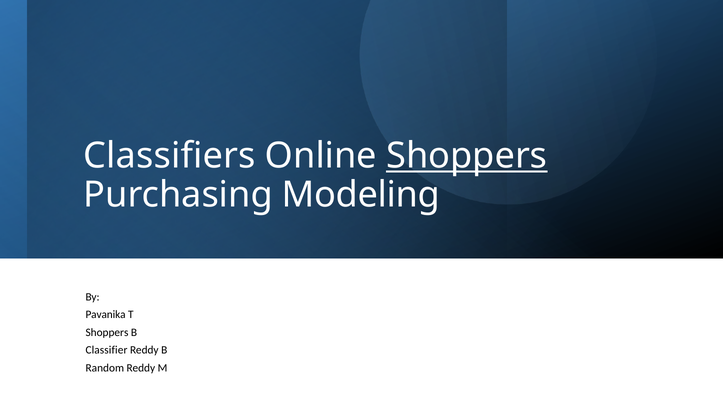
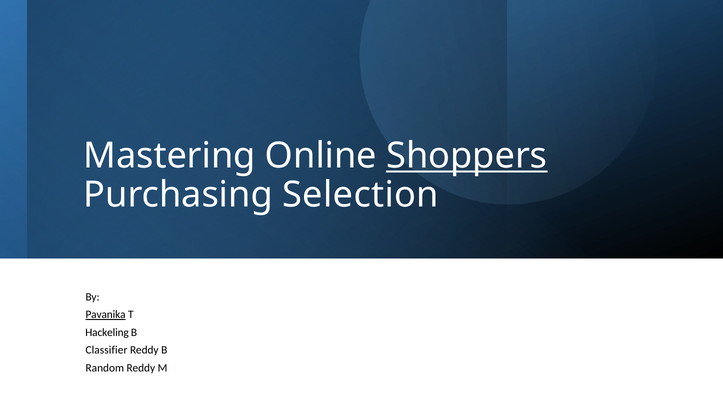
Classifiers: Classifiers -> Mastering
Modeling: Modeling -> Selection
Pavanika underline: none -> present
Shoppers at (107, 332): Shoppers -> Hackeling
